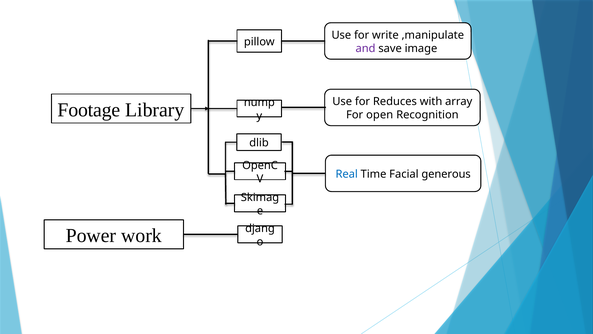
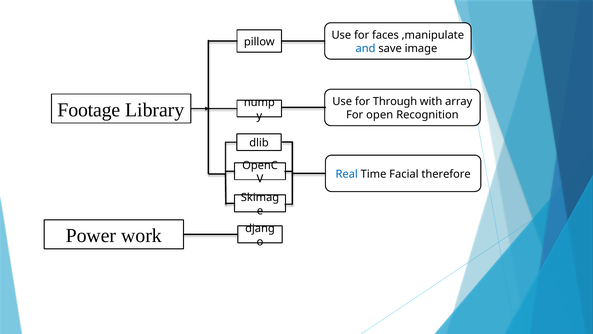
write: write -> faces
and colour: purple -> blue
Reduces: Reduces -> Through
generous: generous -> therefore
